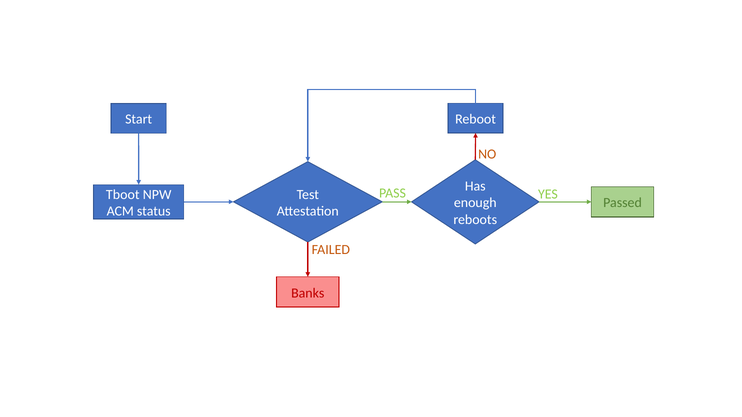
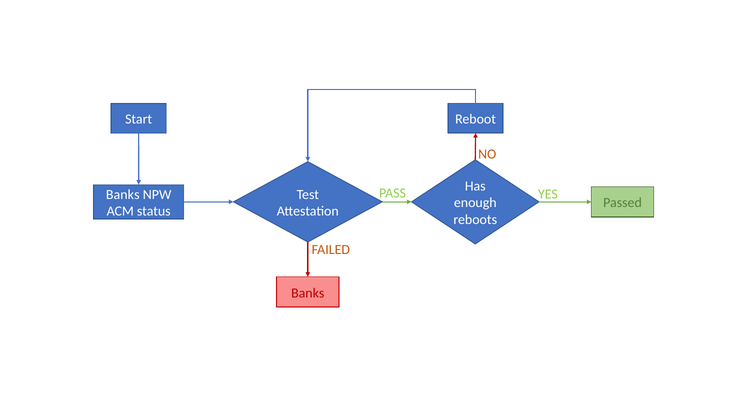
Tboot at (123, 195): Tboot -> Banks
